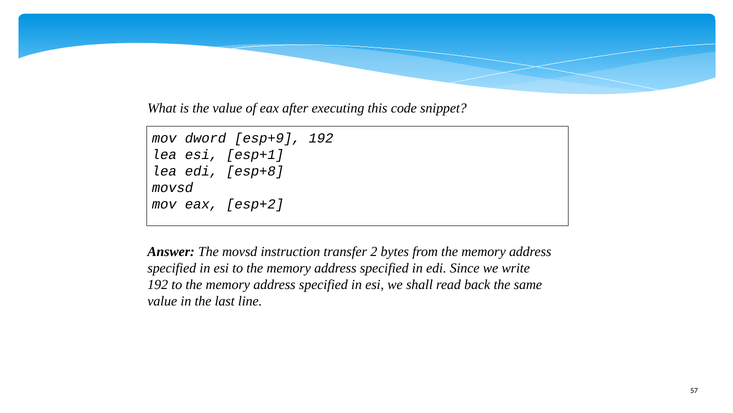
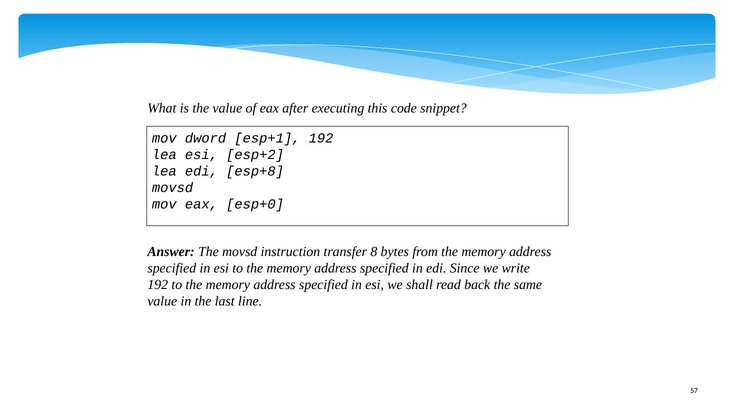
esp+9: esp+9 -> esp+1
esp+1: esp+1 -> esp+2
esp+2: esp+2 -> esp+0
2: 2 -> 8
